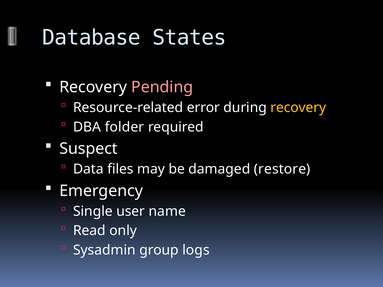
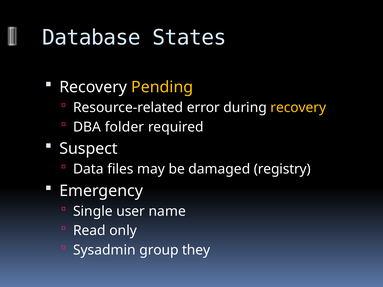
Pending colour: pink -> yellow
restore: restore -> registry
logs: logs -> they
